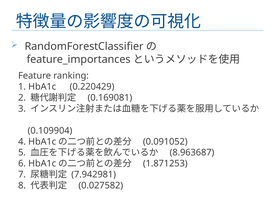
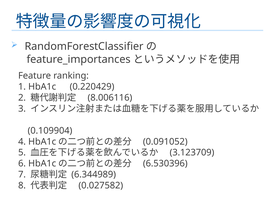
0.169081: 0.169081 -> 8.006116
8.963687: 8.963687 -> 3.123709
1.871253: 1.871253 -> 6.530396
7.942981: 7.942981 -> 6.344989
